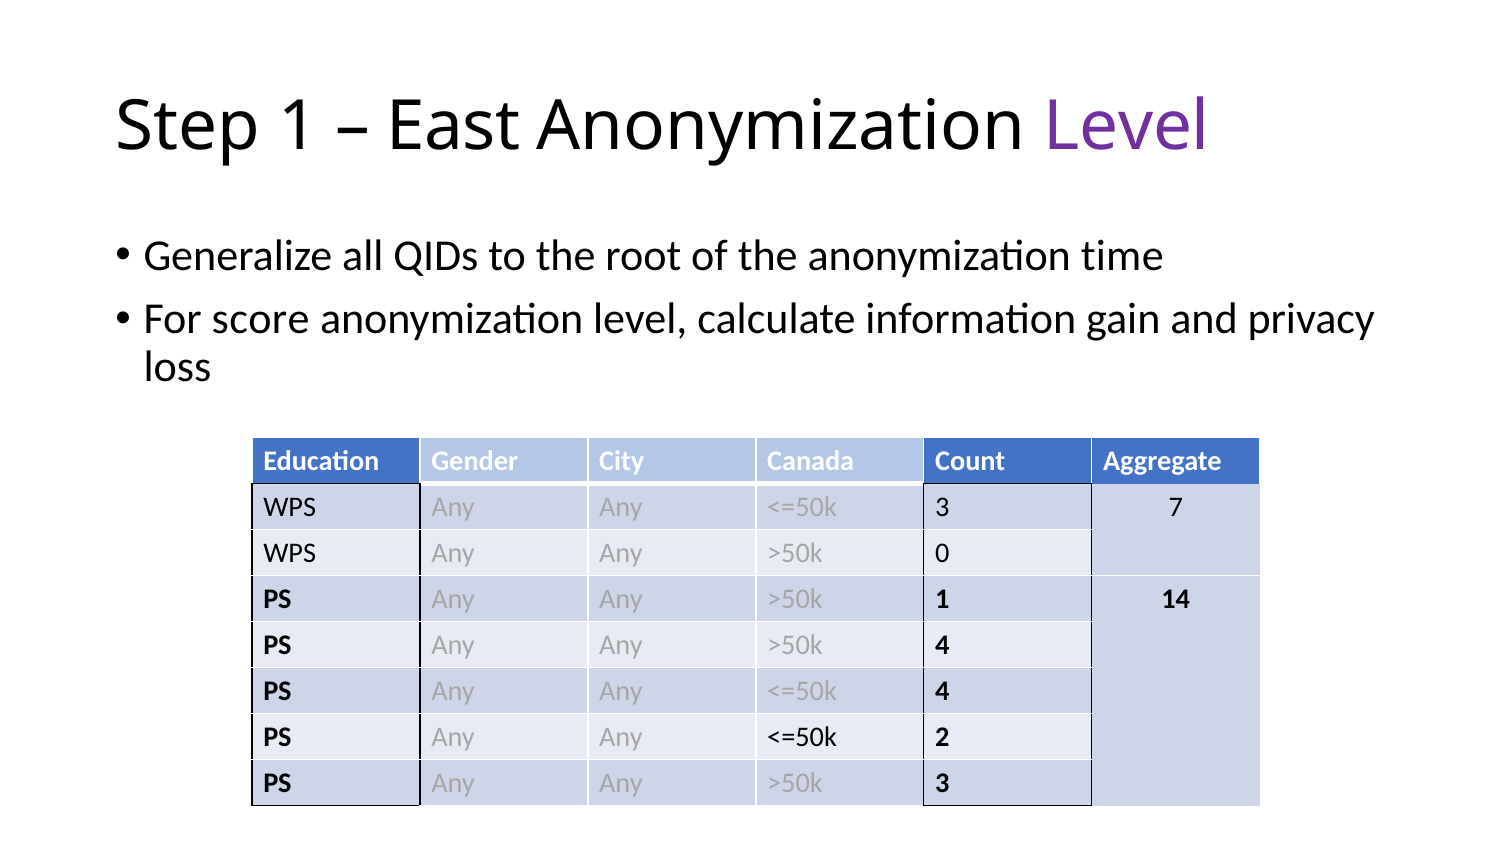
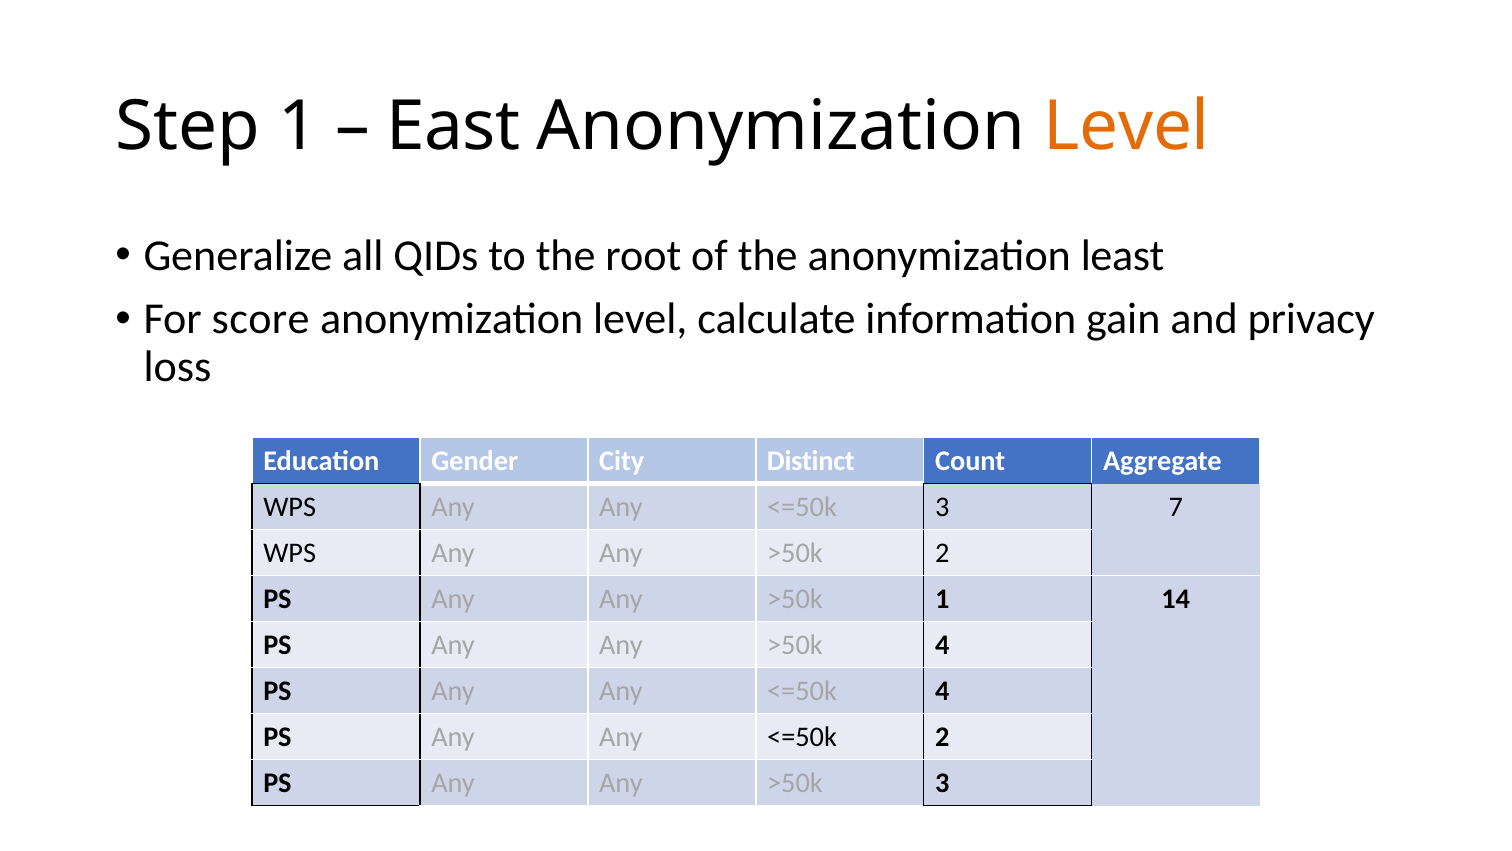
Level at (1126, 127) colour: purple -> orange
time: time -> least
Canada: Canada -> Distinct
>50k 0: 0 -> 2
